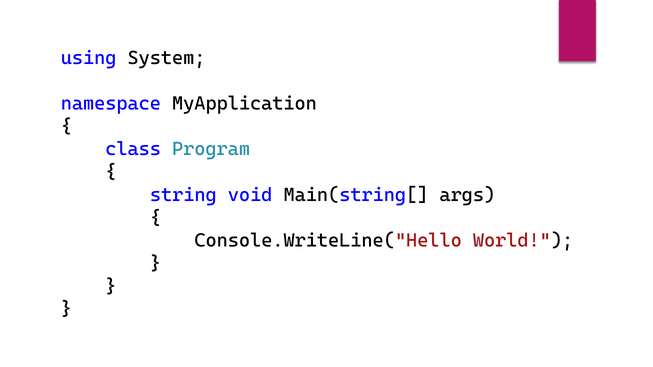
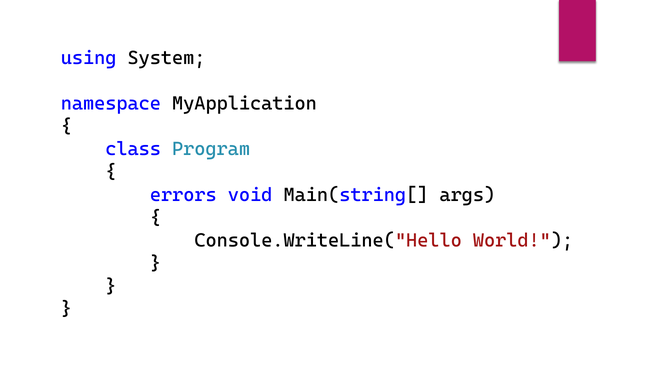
string: string -> errors
